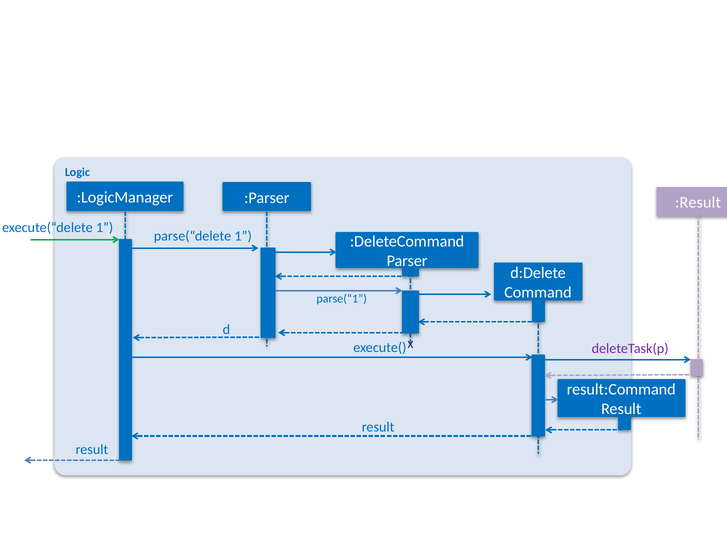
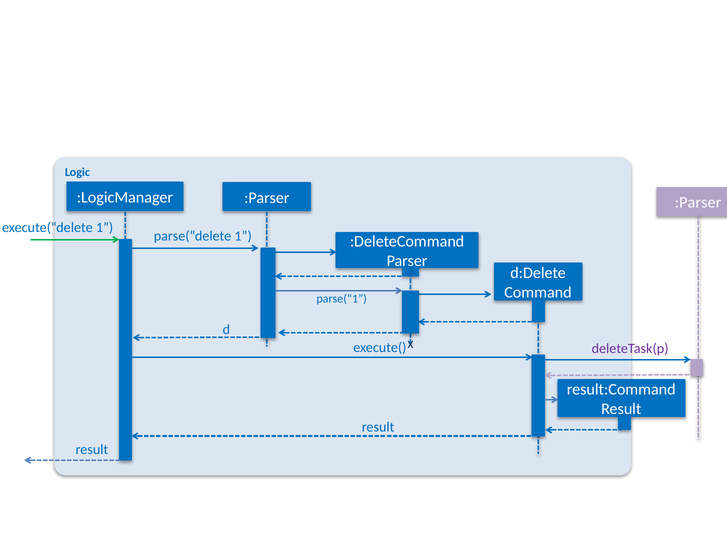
:Result at (698, 203): :Result -> :Parser
